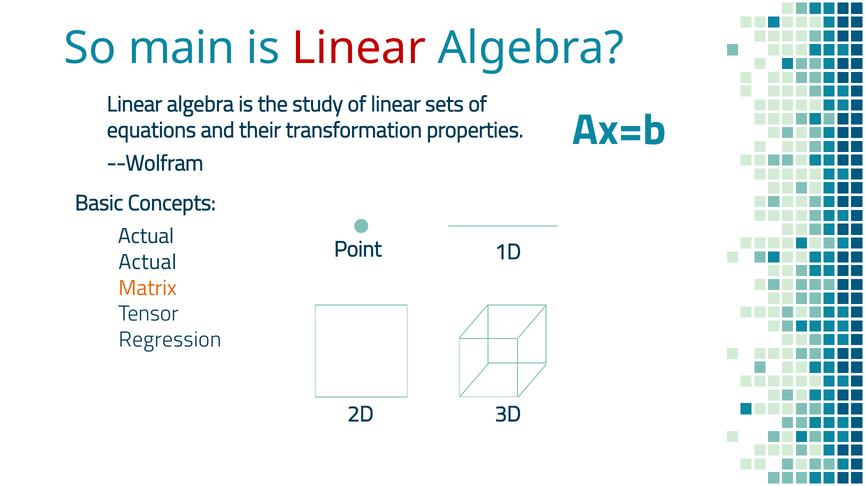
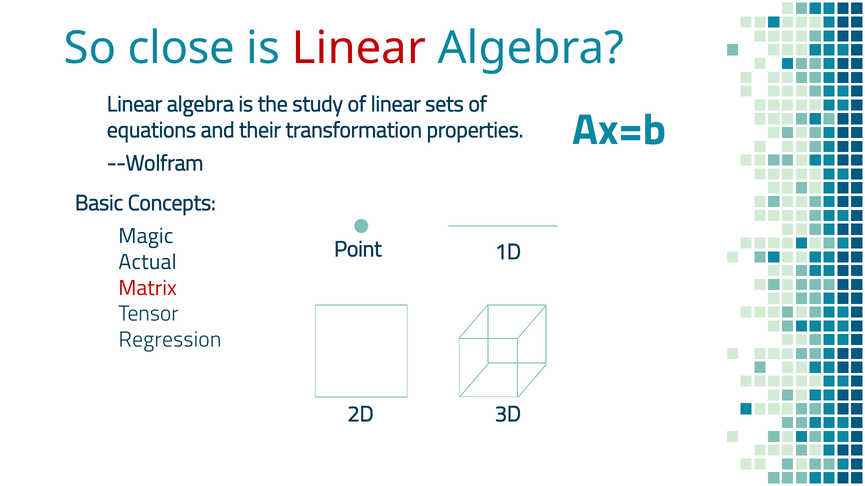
main: main -> close
Actual at (146, 236): Actual -> Magic
Matrix colour: orange -> red
